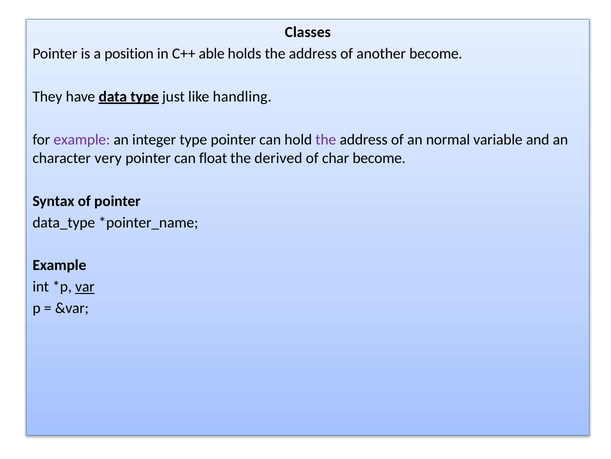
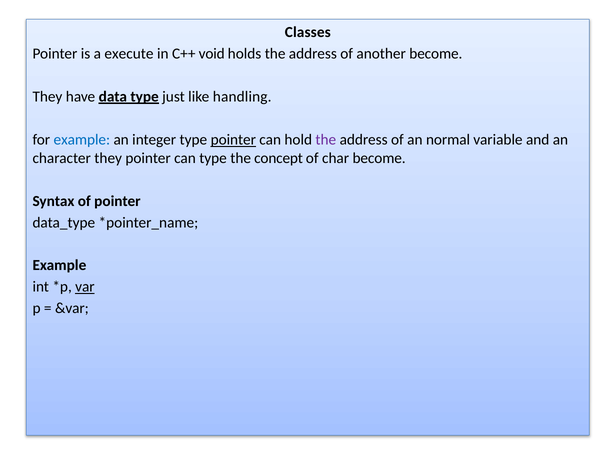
position: position -> execute
able: able -> void
example at (82, 140) colour: purple -> blue
pointer at (233, 140) underline: none -> present
character very: very -> they
can float: float -> type
derived: derived -> concept
